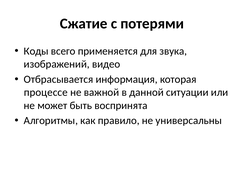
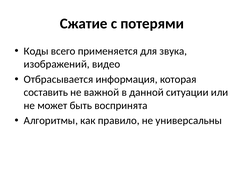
процессе: процессе -> составить
